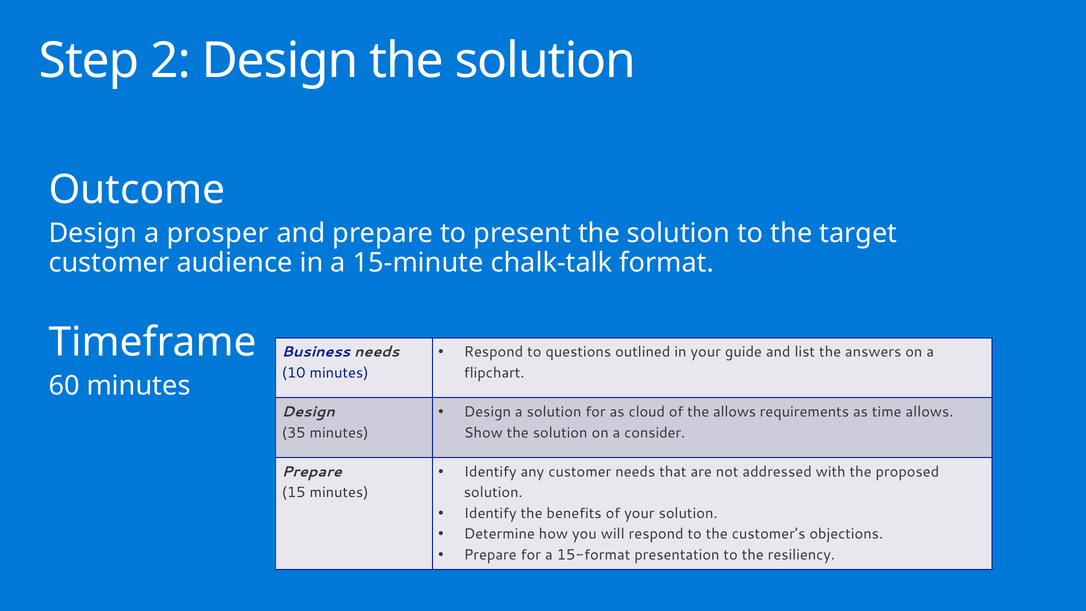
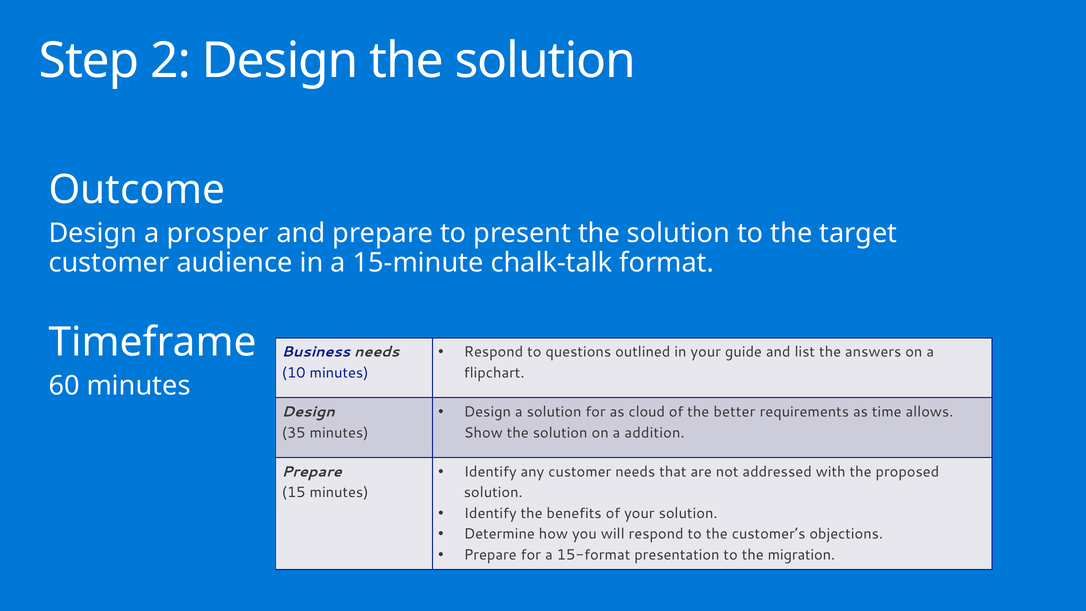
the allows: allows -> better
consider: consider -> addition
resiliency: resiliency -> migration
